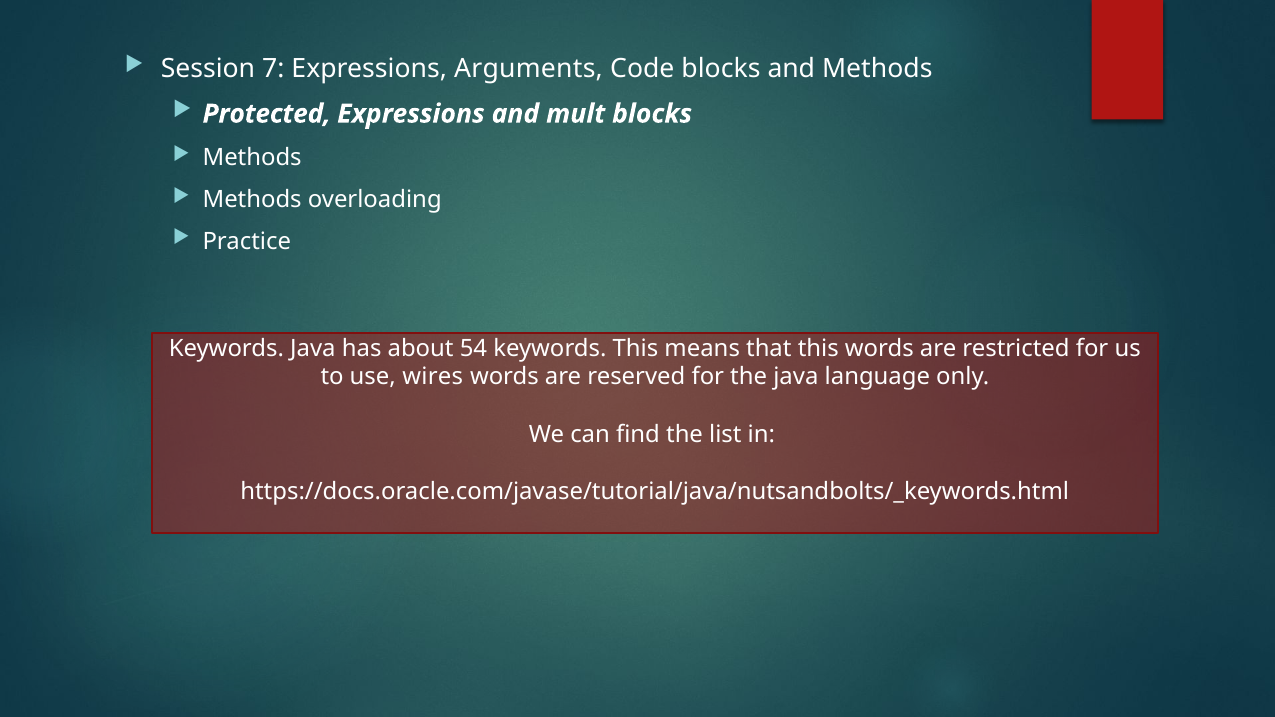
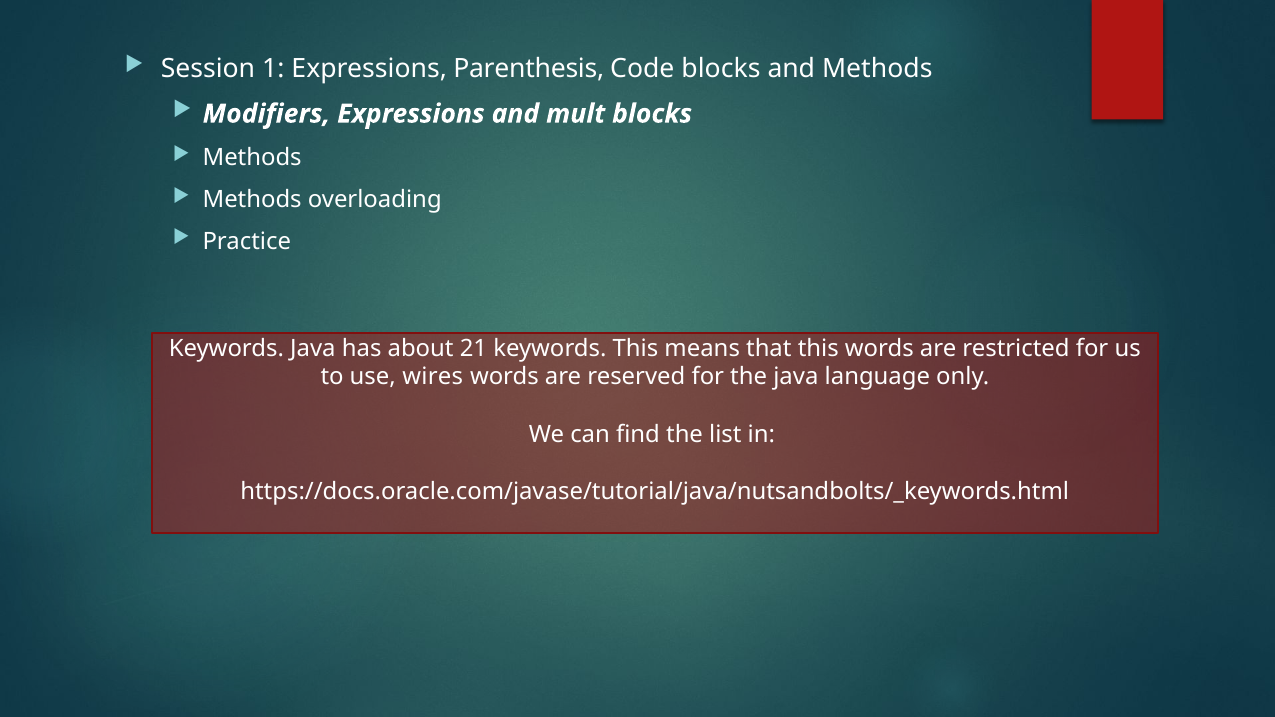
7: 7 -> 1
Arguments: Arguments -> Parenthesis
Protected: Protected -> Modifiers
54: 54 -> 21
